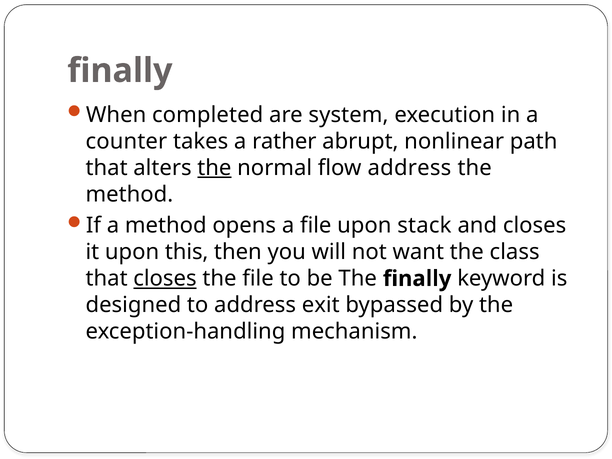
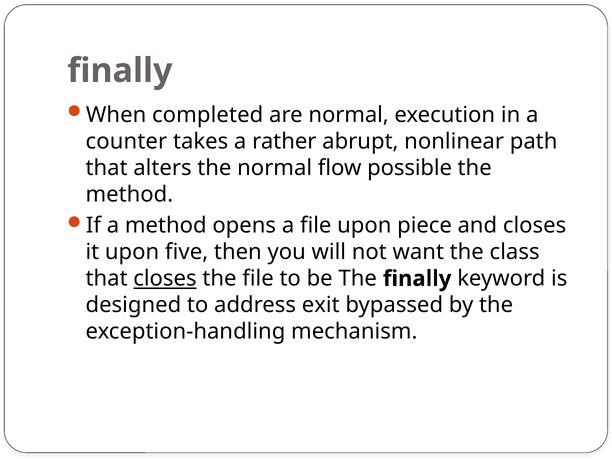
are system: system -> normal
the at (214, 168) underline: present -> none
flow address: address -> possible
stack: stack -> piece
this: this -> five
